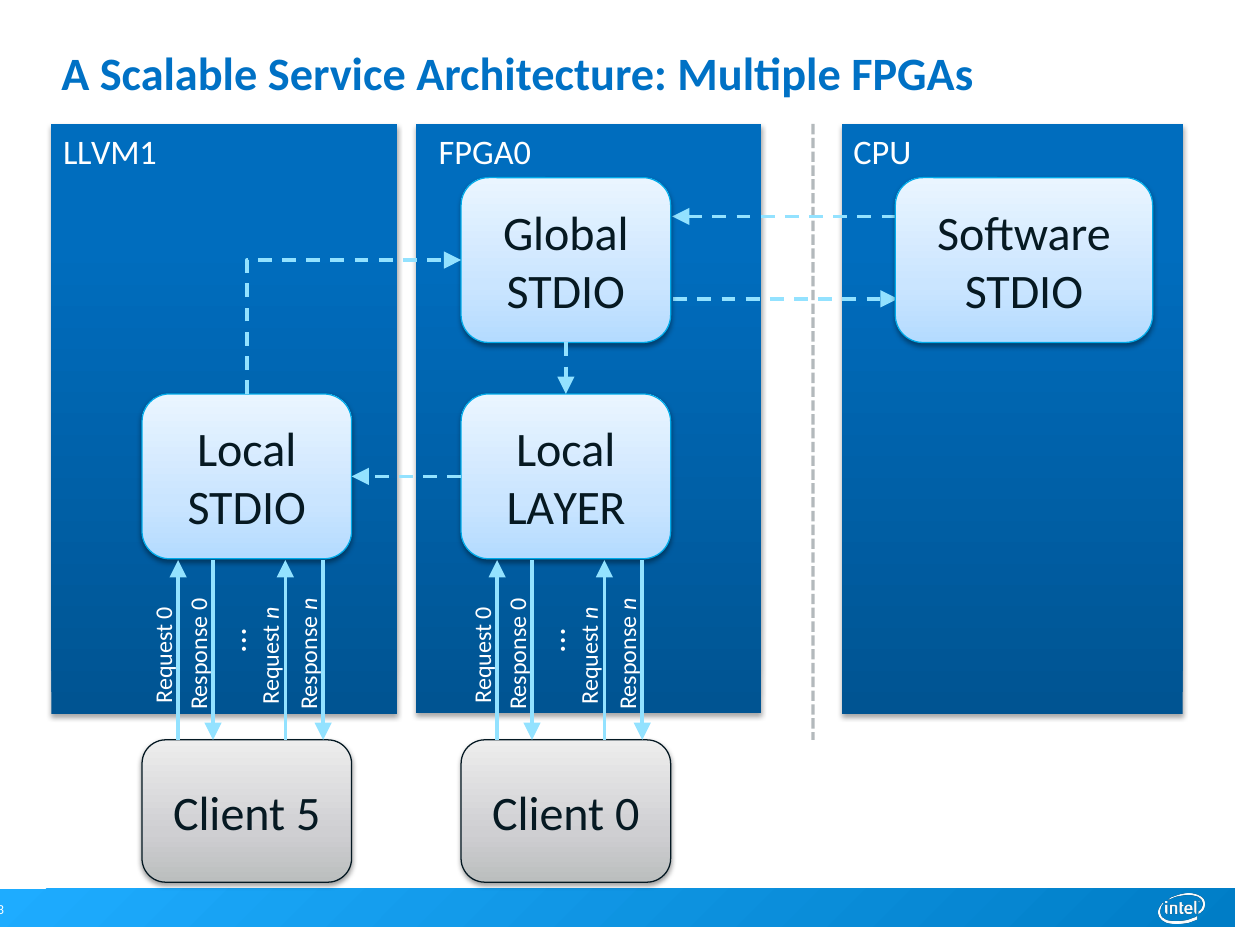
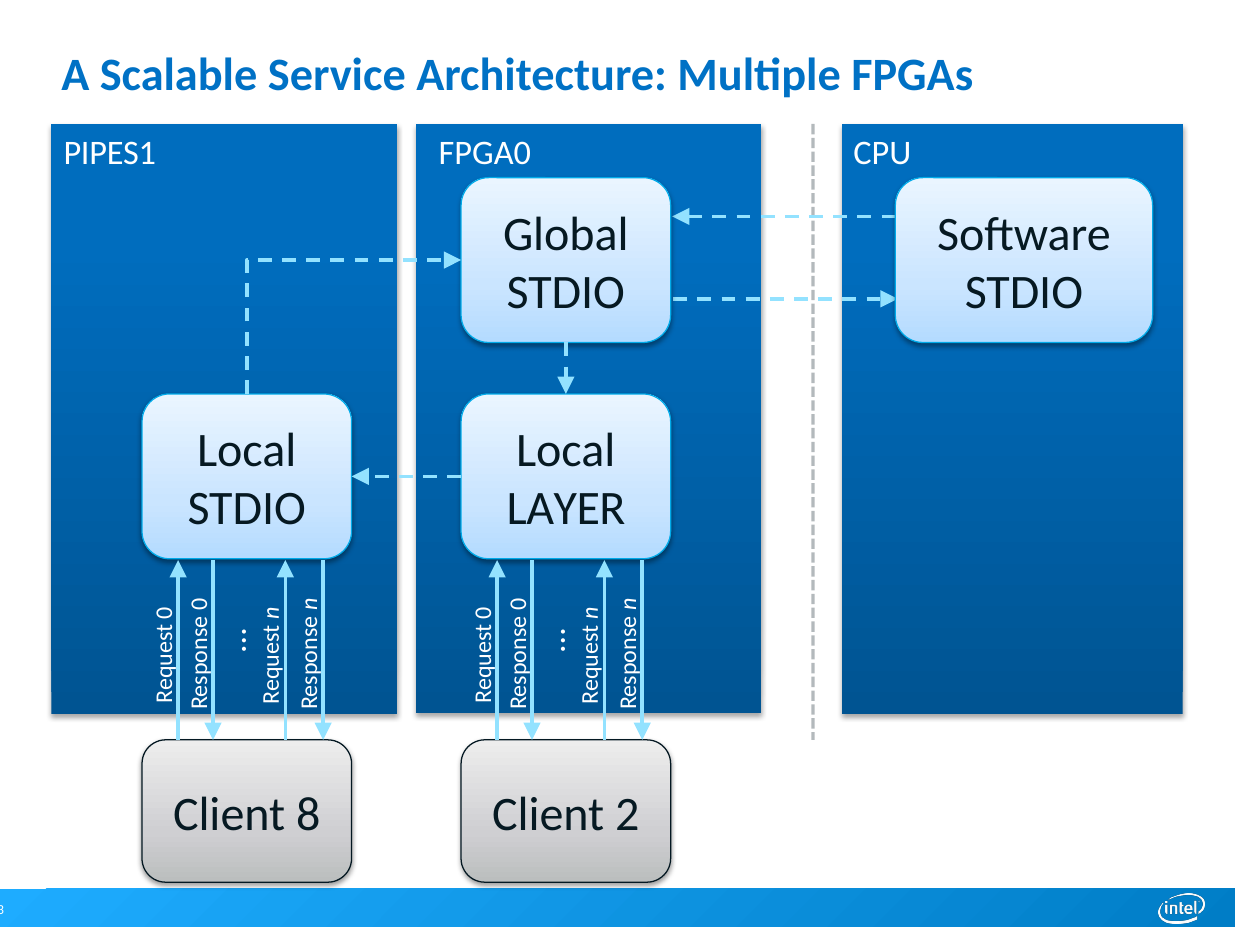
LLVM1: LLVM1 -> PIPES1
5: 5 -> 8
Client 0: 0 -> 2
